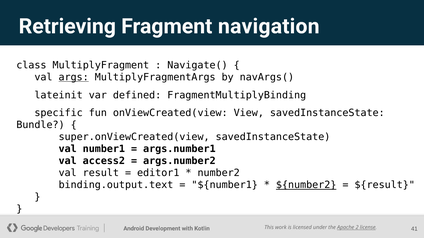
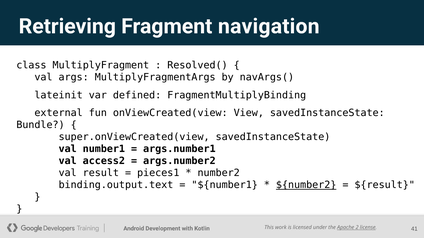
Navigate(: Navigate( -> Resolved(
args underline: present -> none
specific: specific -> external
editor1: editor1 -> pieces1
